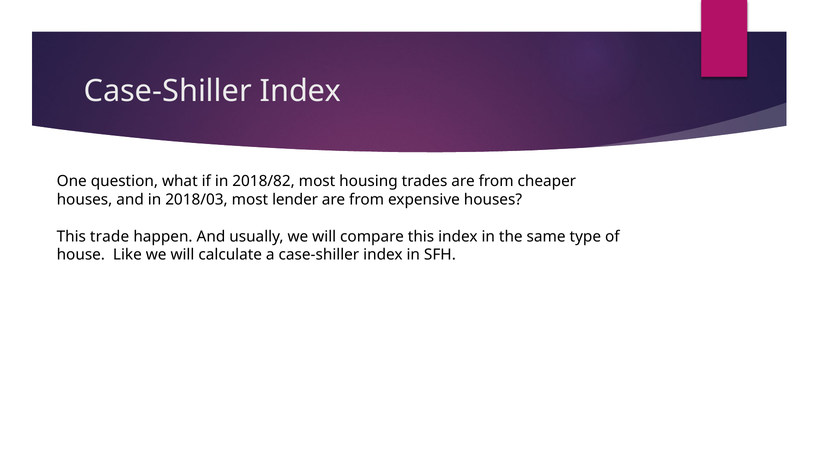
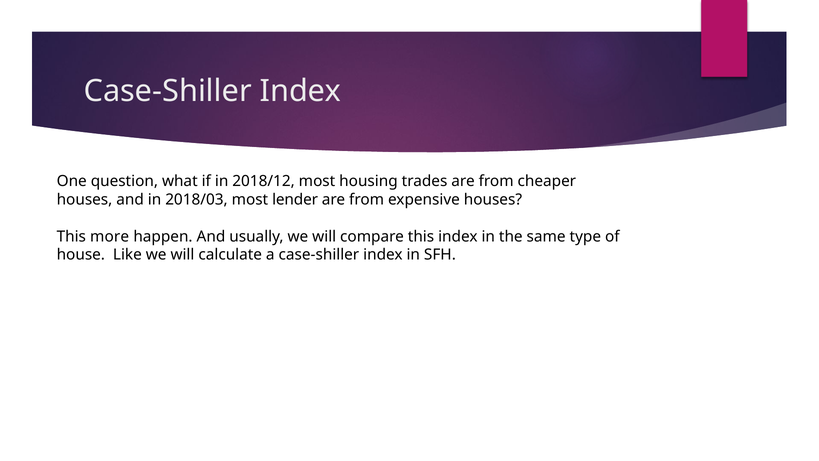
2018/82: 2018/82 -> 2018/12
trade: trade -> more
